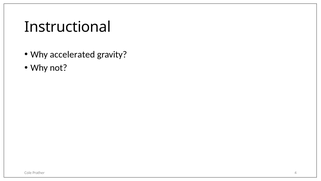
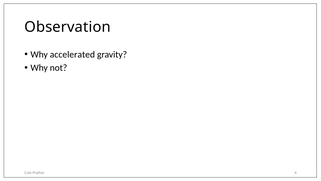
Instructional: Instructional -> Observation
